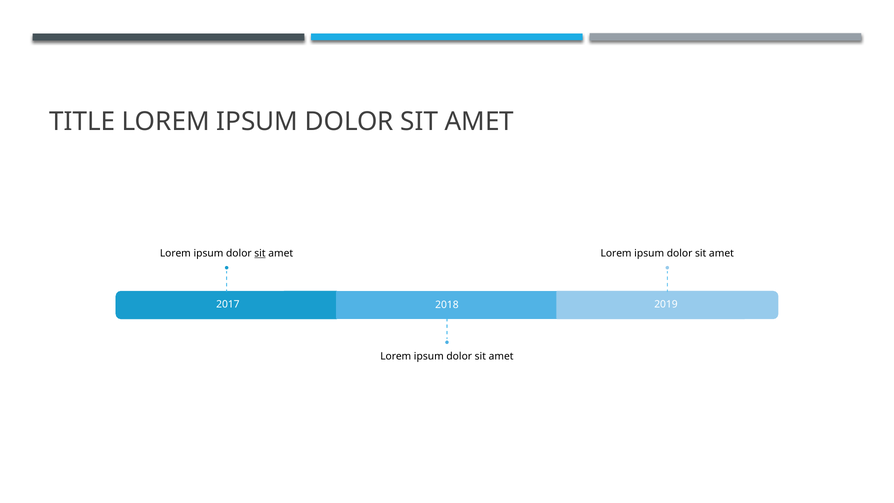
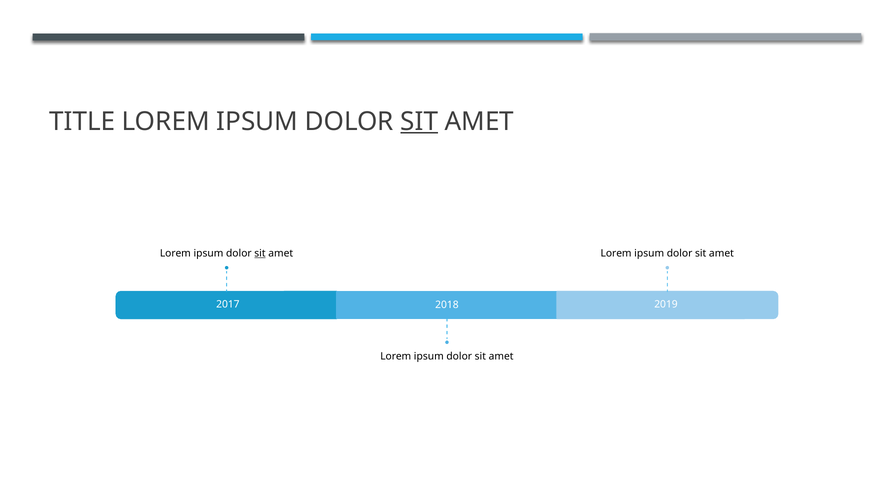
SIT at (419, 121) underline: none -> present
